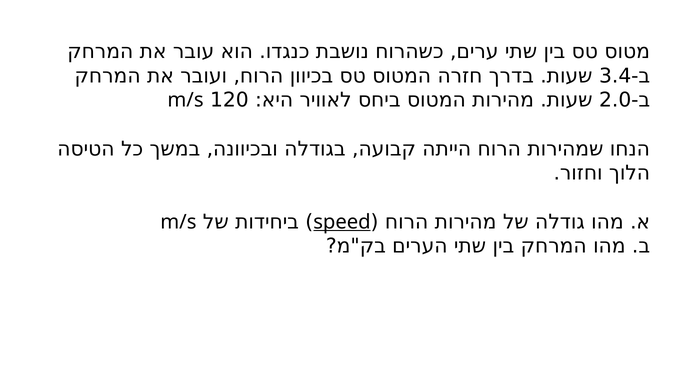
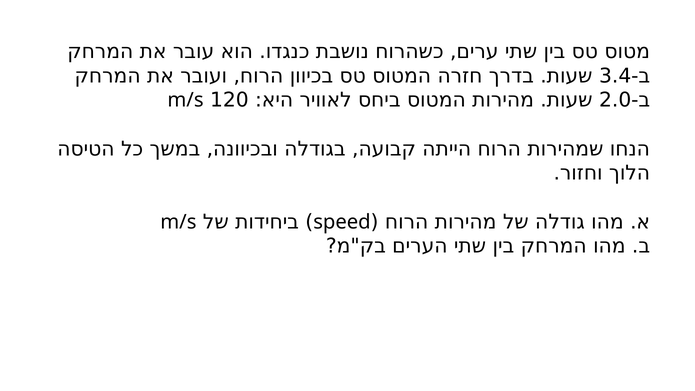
speed underline: present -> none
